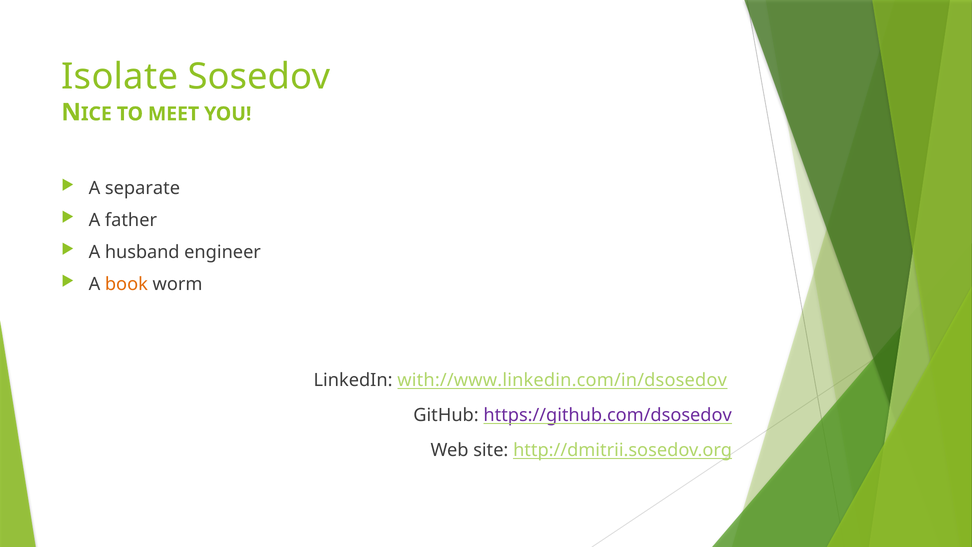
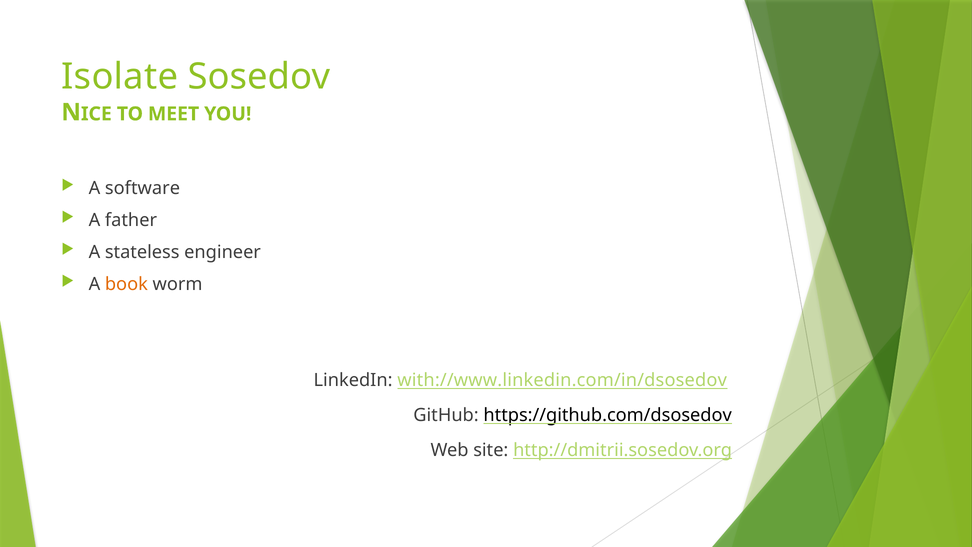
separate: separate -> software
husband: husband -> stateless
https://github.com/dsosedov colour: purple -> black
